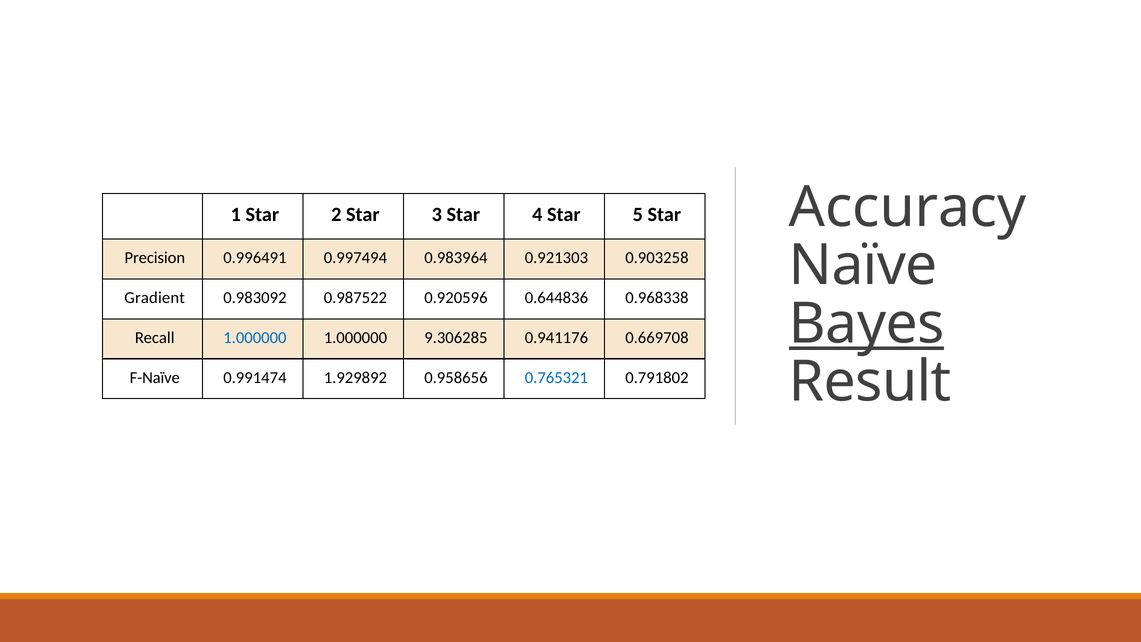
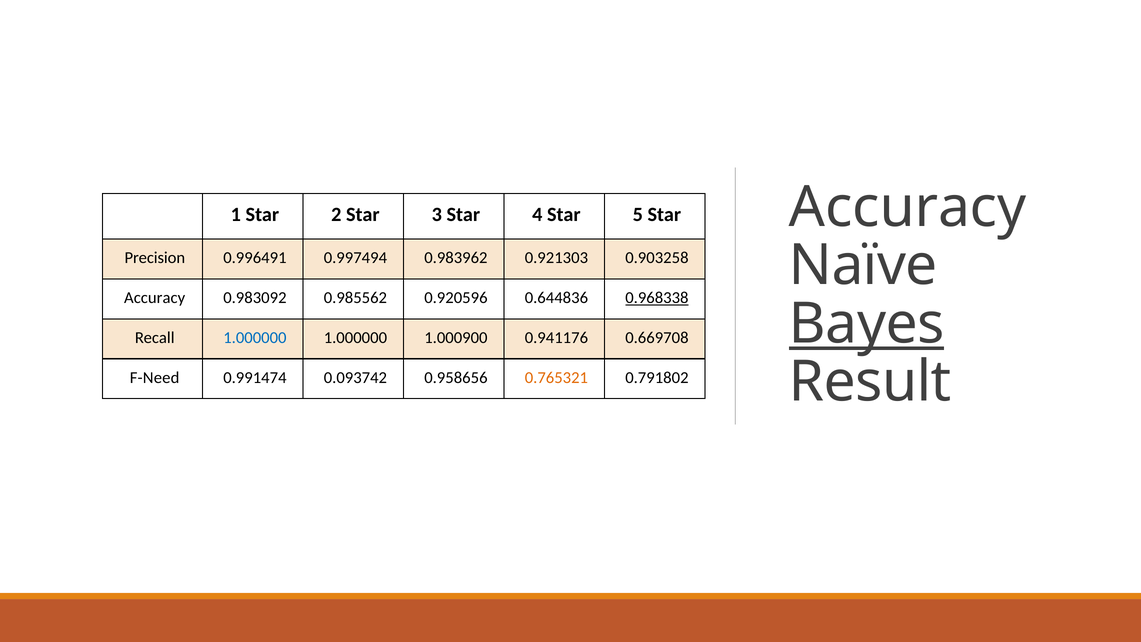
0.983964: 0.983964 -> 0.983962
Gradient at (155, 298): Gradient -> Accuracy
0.987522: 0.987522 -> 0.985562
0.968338 underline: none -> present
9.306285: 9.306285 -> 1.000900
F-Naïve: F-Naïve -> F-Need
1.929892: 1.929892 -> 0.093742
0.765321 colour: blue -> orange
